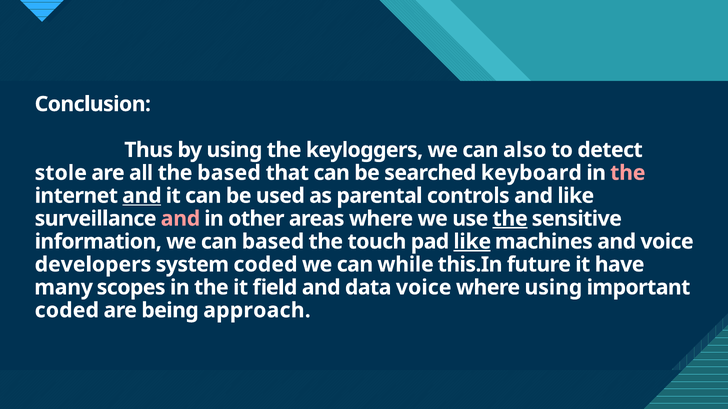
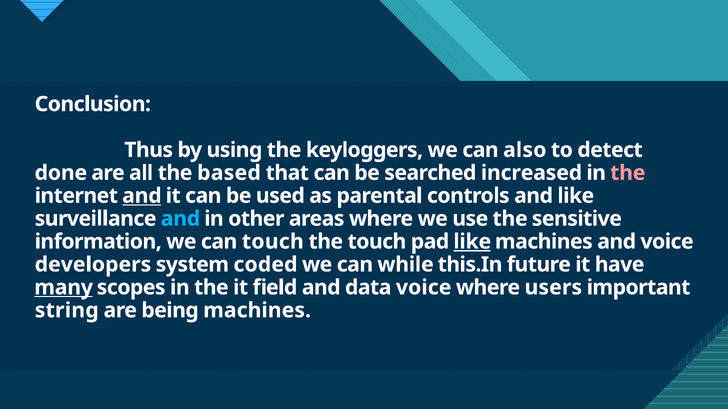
stole: stole -> done
keyboard: keyboard -> increased
and at (180, 219) colour: pink -> light blue
the at (510, 219) underline: present -> none
can based: based -> touch
many underline: none -> present
where using: using -> users
coded at (67, 311): coded -> string
being approach: approach -> machines
